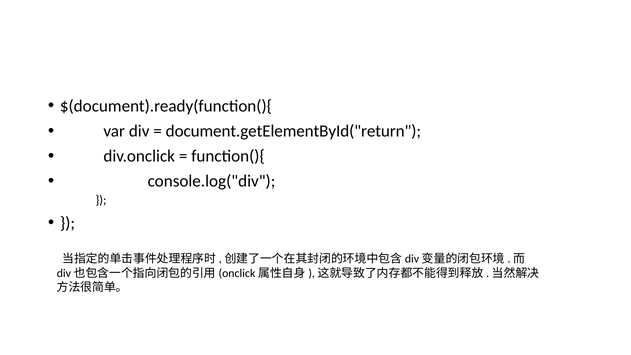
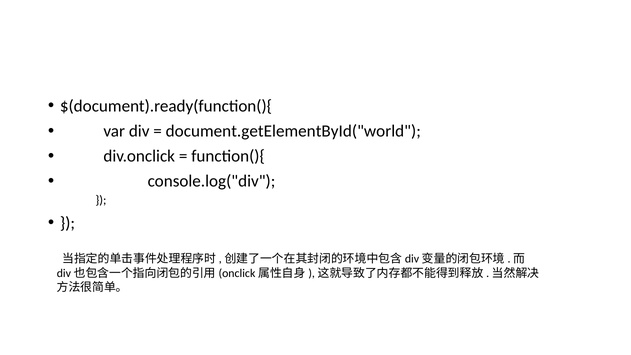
document.getElementById("return: document.getElementById("return -> document.getElementById("world
